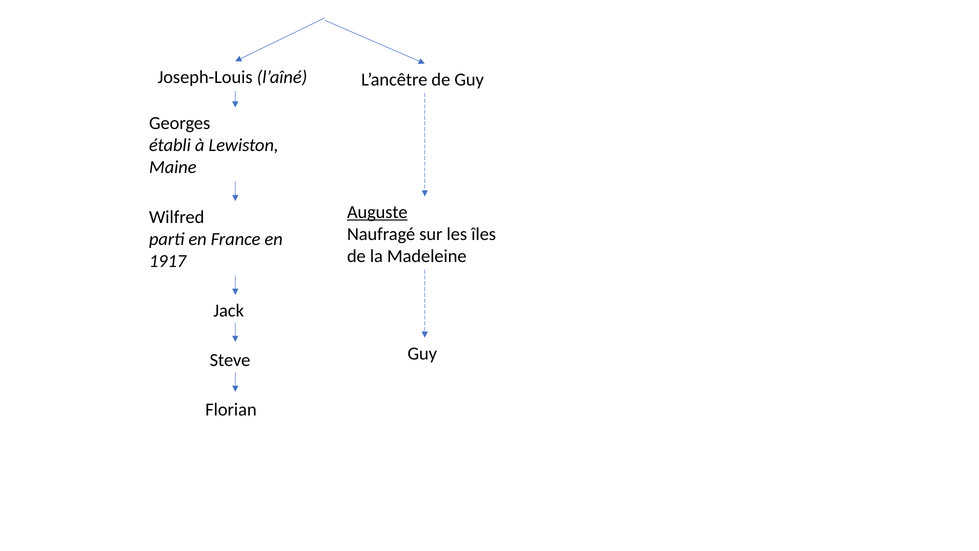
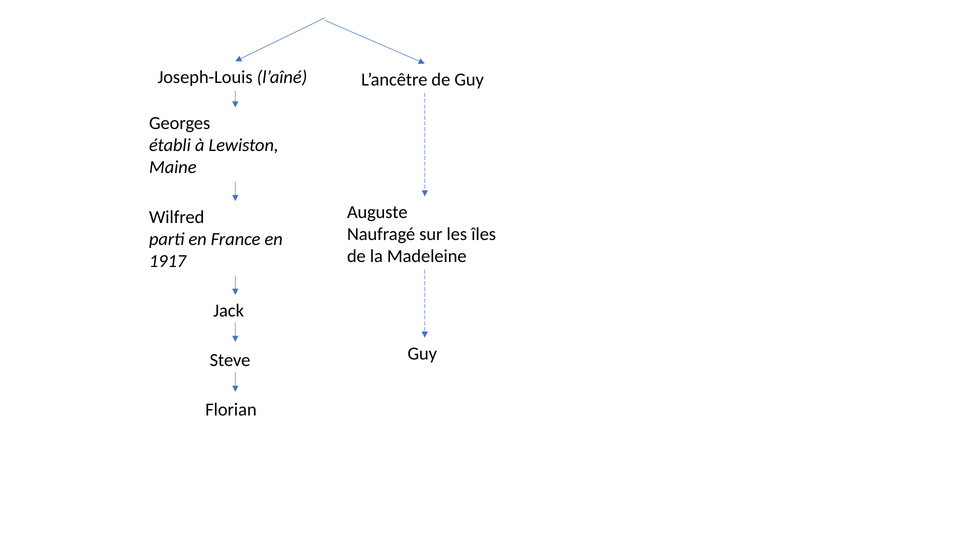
Auguste underline: present -> none
